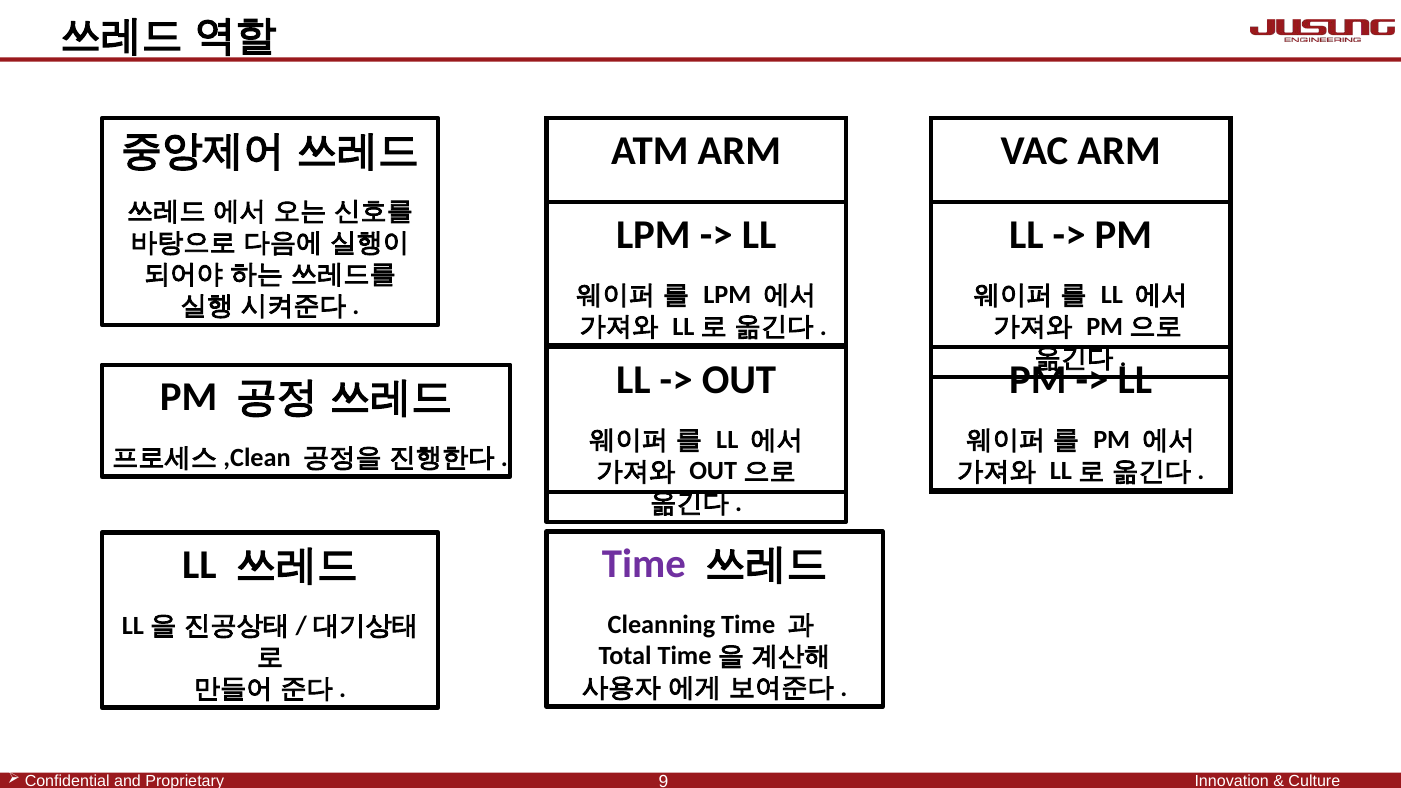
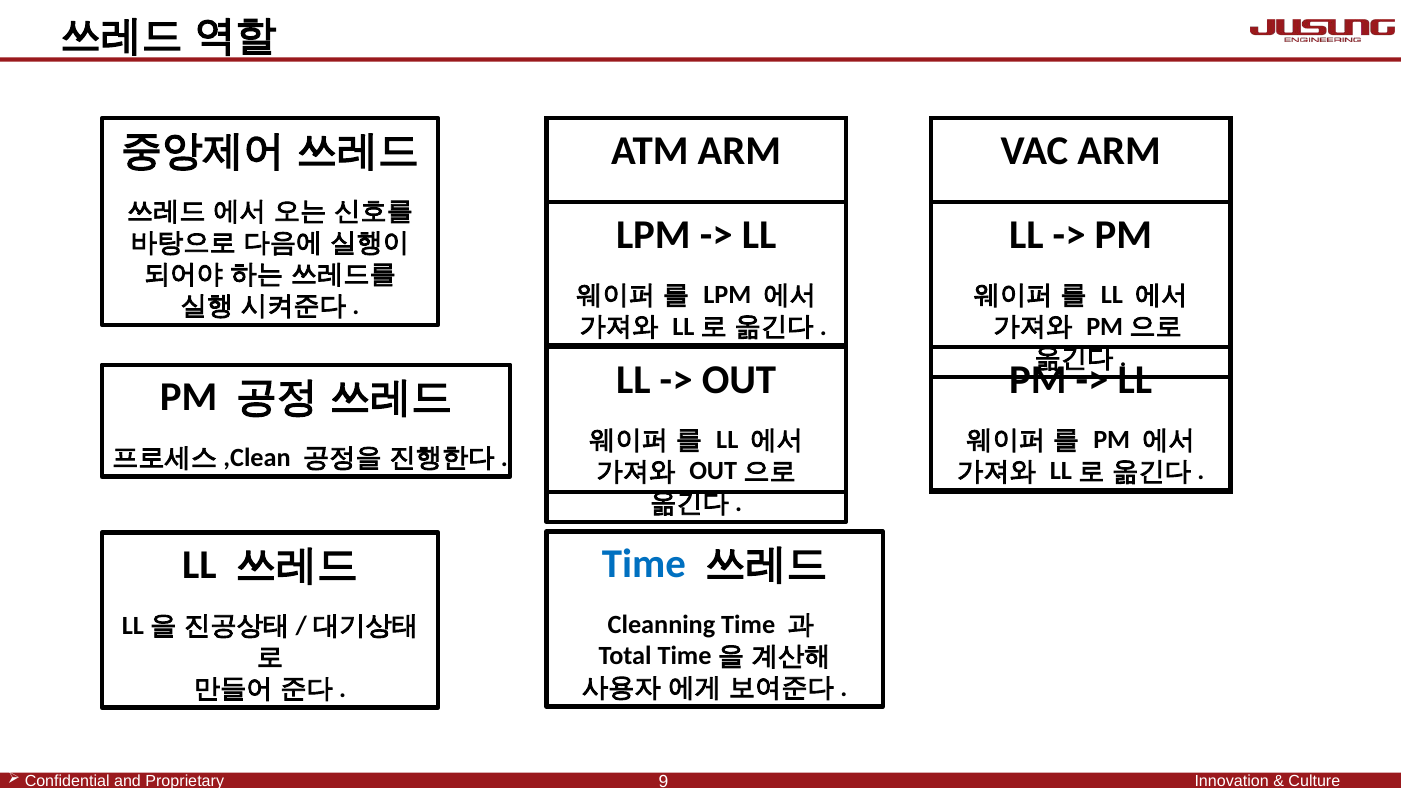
Time at (644, 564) colour: purple -> blue
